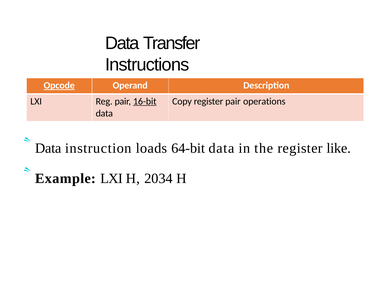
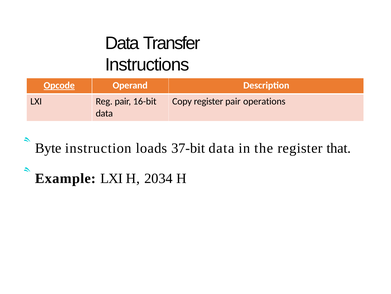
16-bit underline: present -> none
Data at (48, 148): Data -> Byte
64-bit: 64-bit -> 37-bit
like: like -> that
